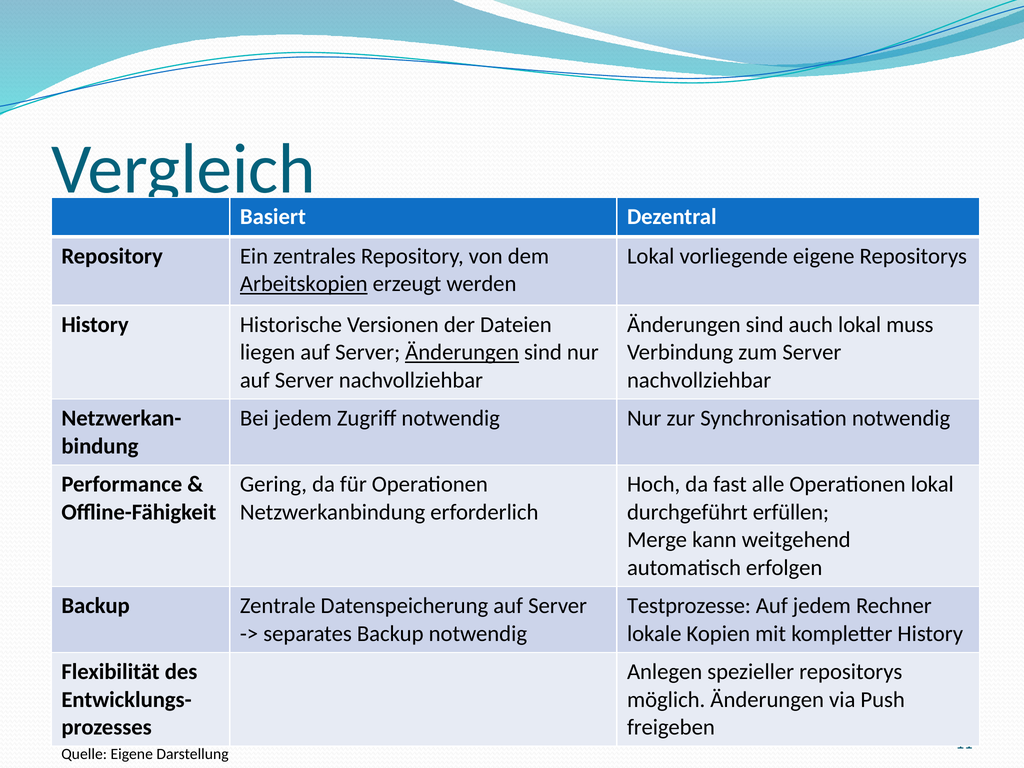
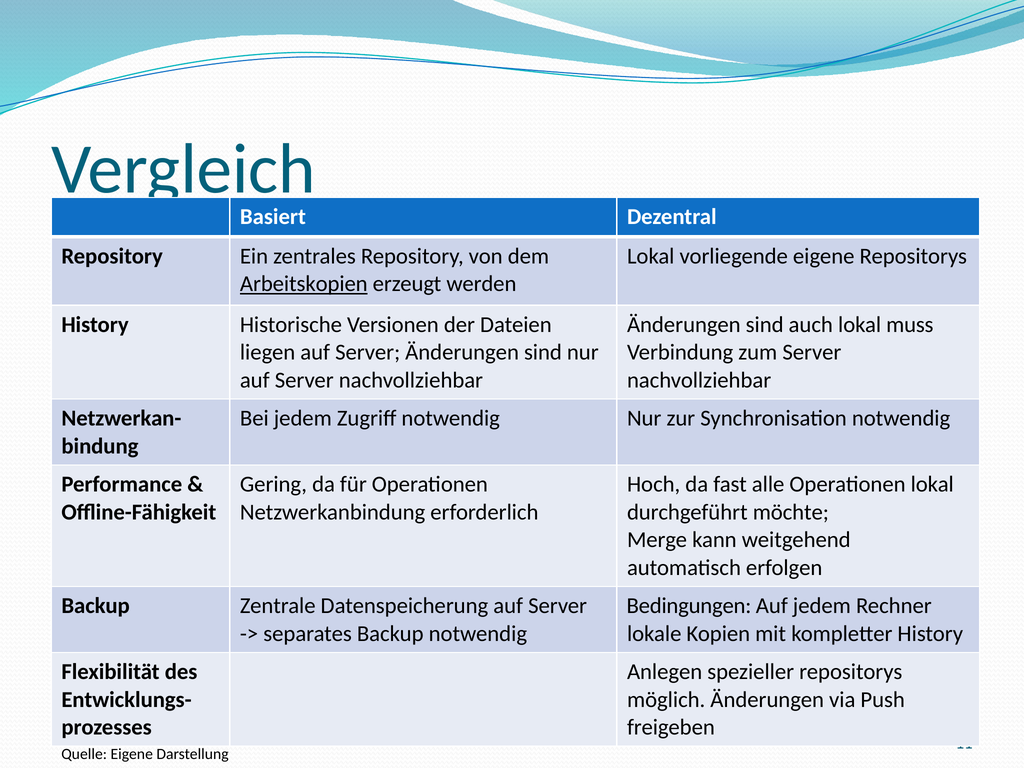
Änderungen at (462, 352) underline: present -> none
erfüllen: erfüllen -> möchte
Testprozesse: Testprozesse -> Bedingungen
